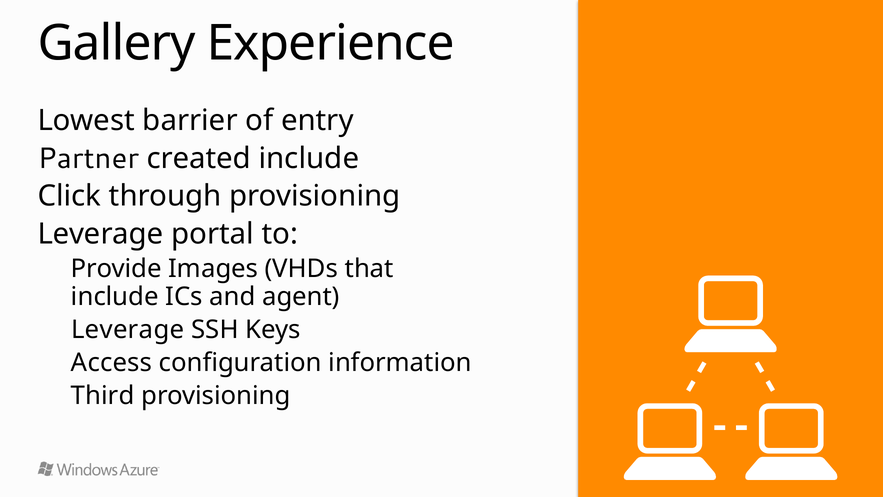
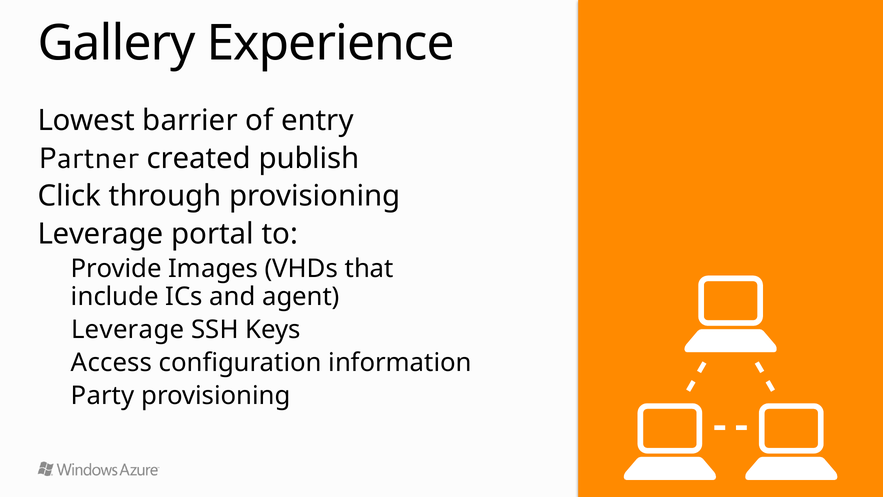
created include: include -> publish
Third: Third -> Party
